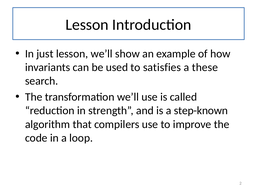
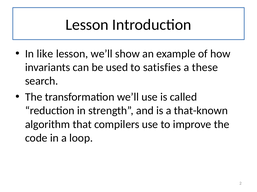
just: just -> like
step-known: step-known -> that-known
